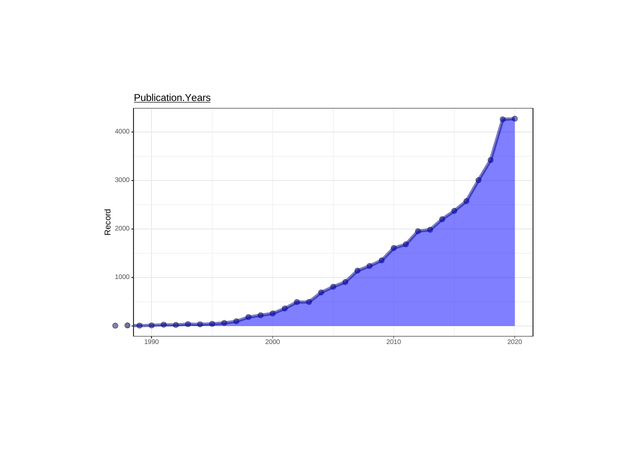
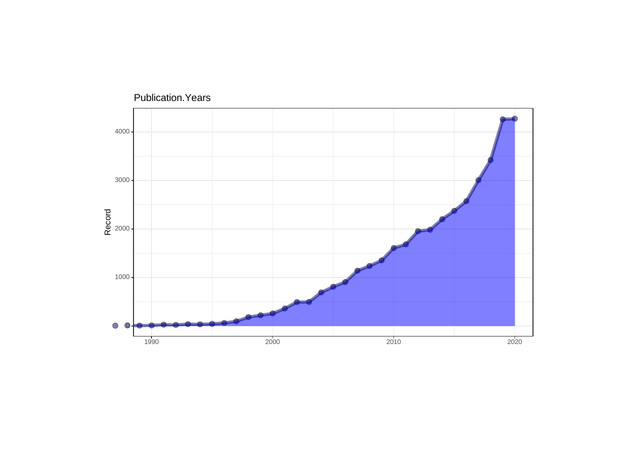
Publication.Years underline: present -> none
